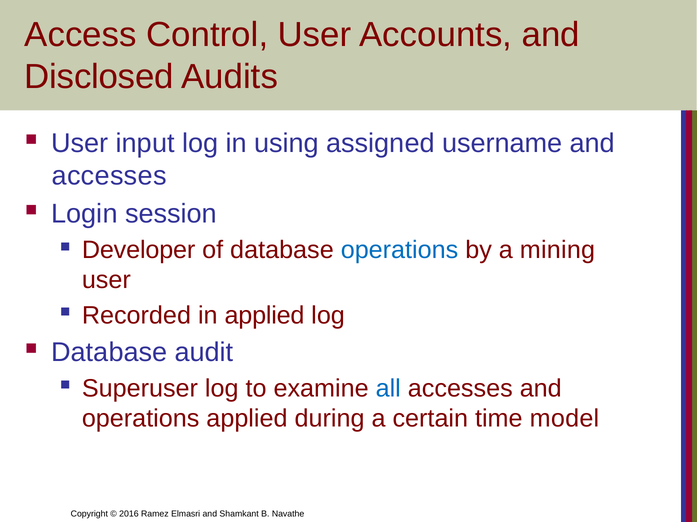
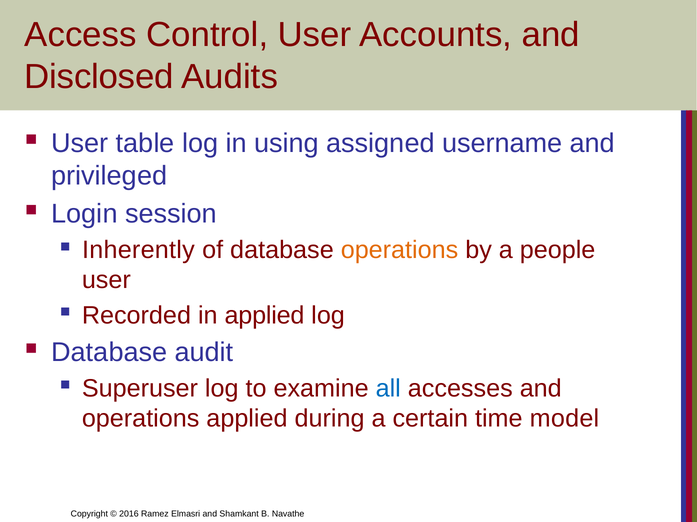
input: input -> table
accesses at (109, 176): accesses -> privileged
Developer: Developer -> Inherently
operations at (399, 250) colour: blue -> orange
mining: mining -> people
